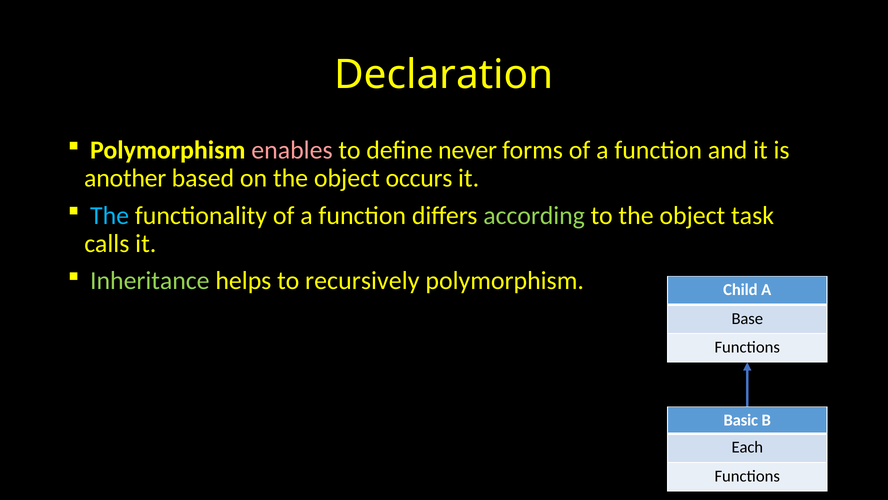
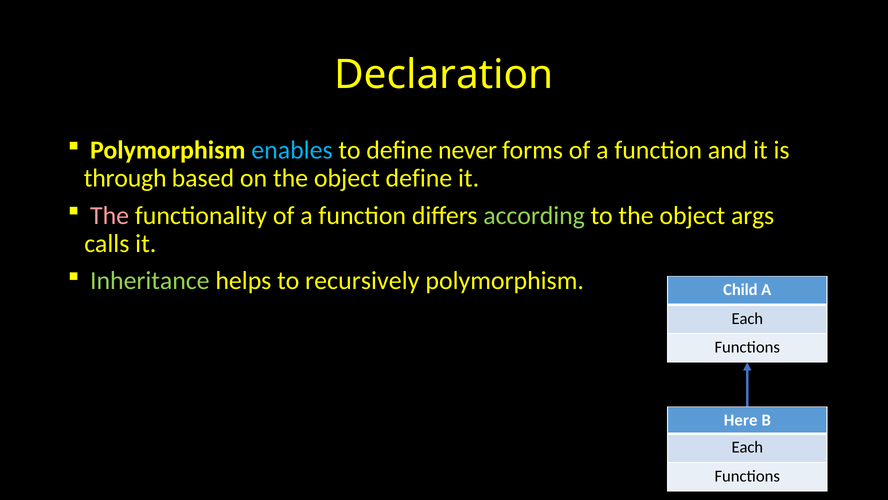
enables colour: pink -> light blue
another: another -> through
object occurs: occurs -> define
The at (110, 215) colour: light blue -> pink
task: task -> args
Base at (747, 318): Base -> Each
Basic: Basic -> Here
